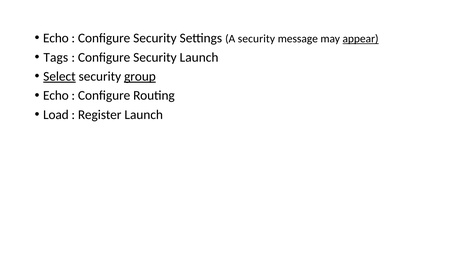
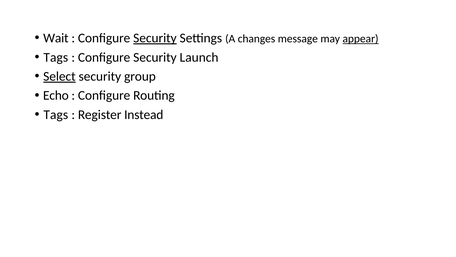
Echo at (56, 38): Echo -> Wait
Security at (155, 38) underline: none -> present
A security: security -> changes
group underline: present -> none
Load at (56, 115): Load -> Tags
Register Launch: Launch -> Instead
